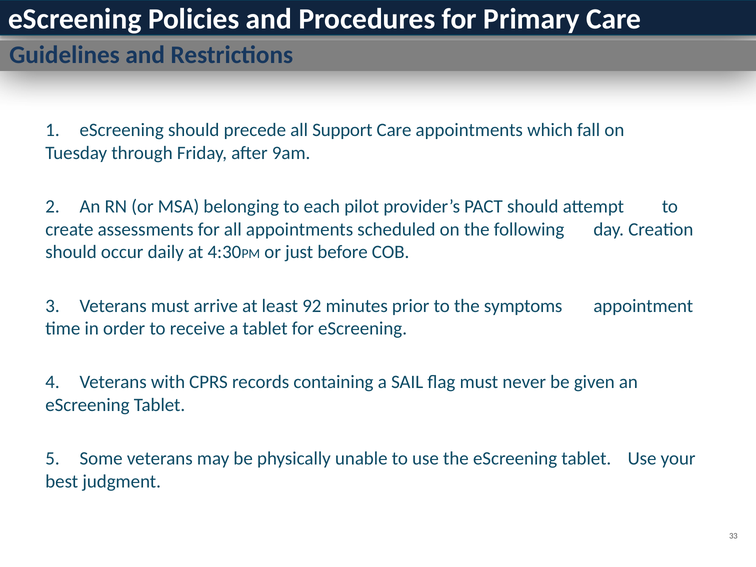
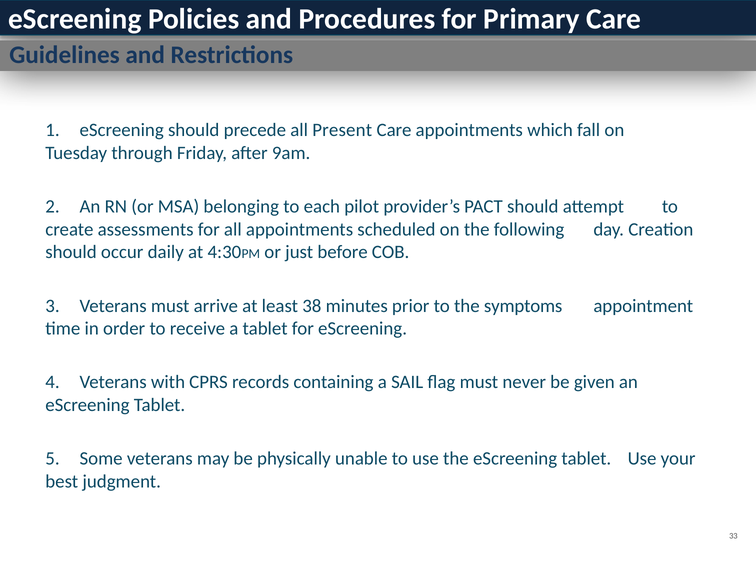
Support: Support -> Present
92: 92 -> 38
